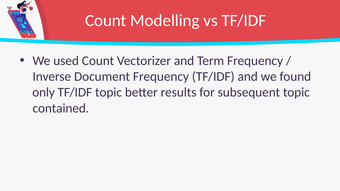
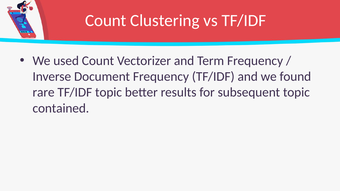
Modelling: Modelling -> Clustering
only: only -> rare
